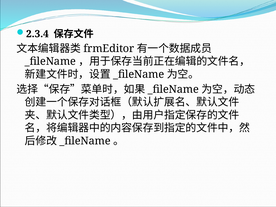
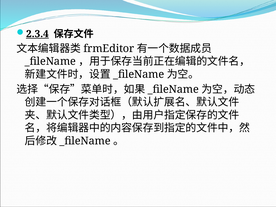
2.3.4 underline: none -> present
